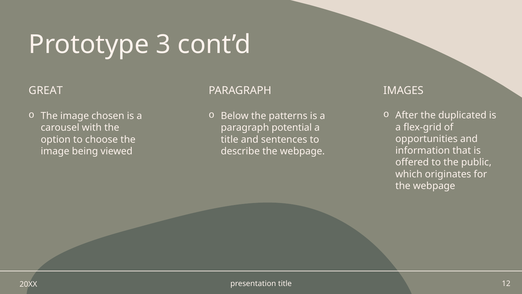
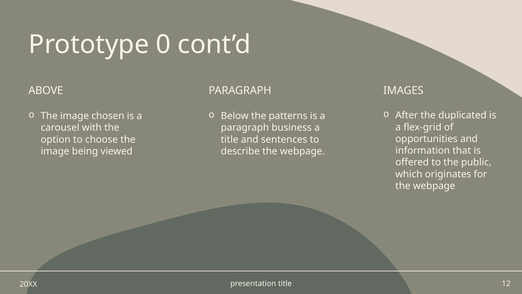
3: 3 -> 0
GREAT: GREAT -> ABOVE
potential: potential -> business
